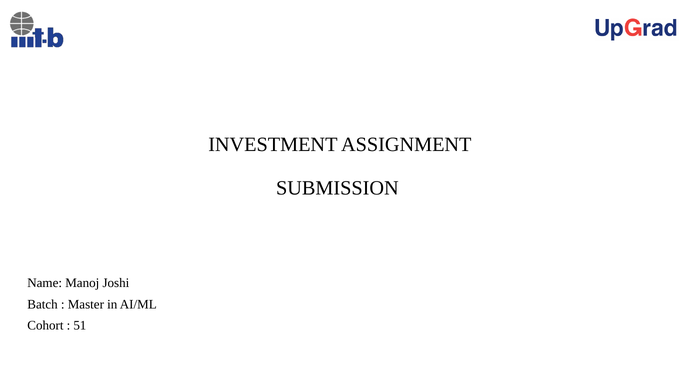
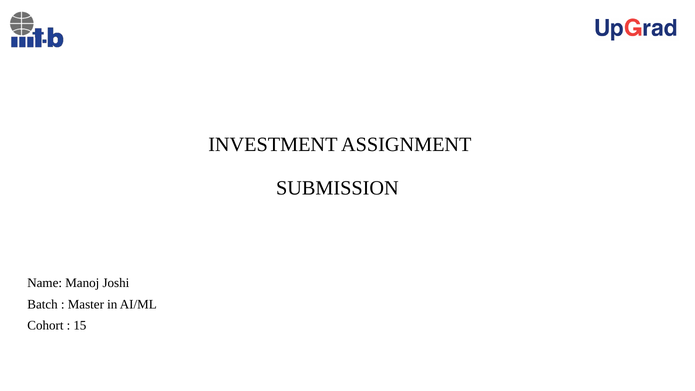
51: 51 -> 15
